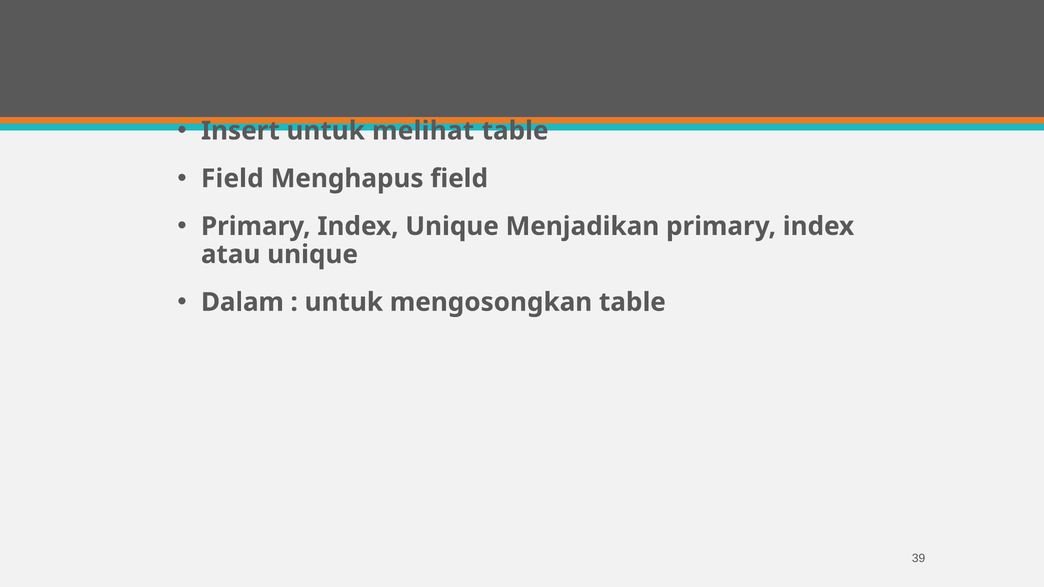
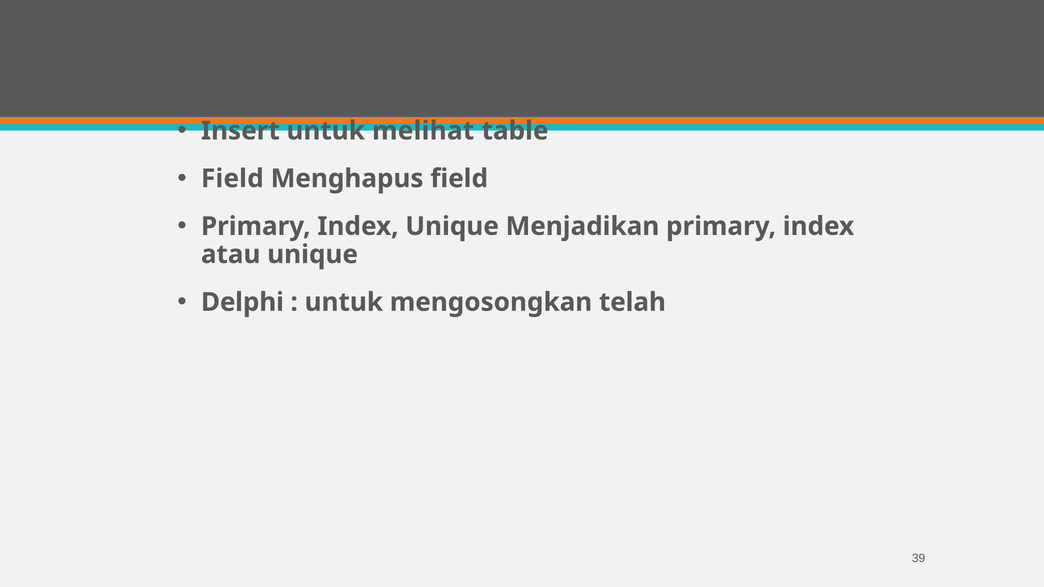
Dalam: Dalam -> Delphi
mengosongkan table: table -> telah
